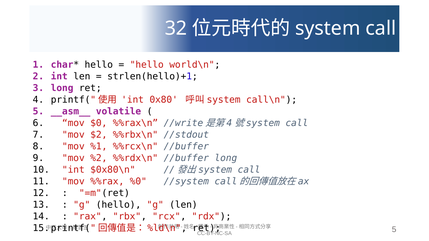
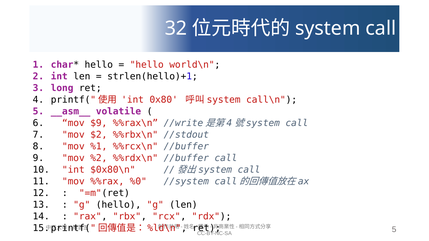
$0: $0 -> $9
//buffer long: long -> call
